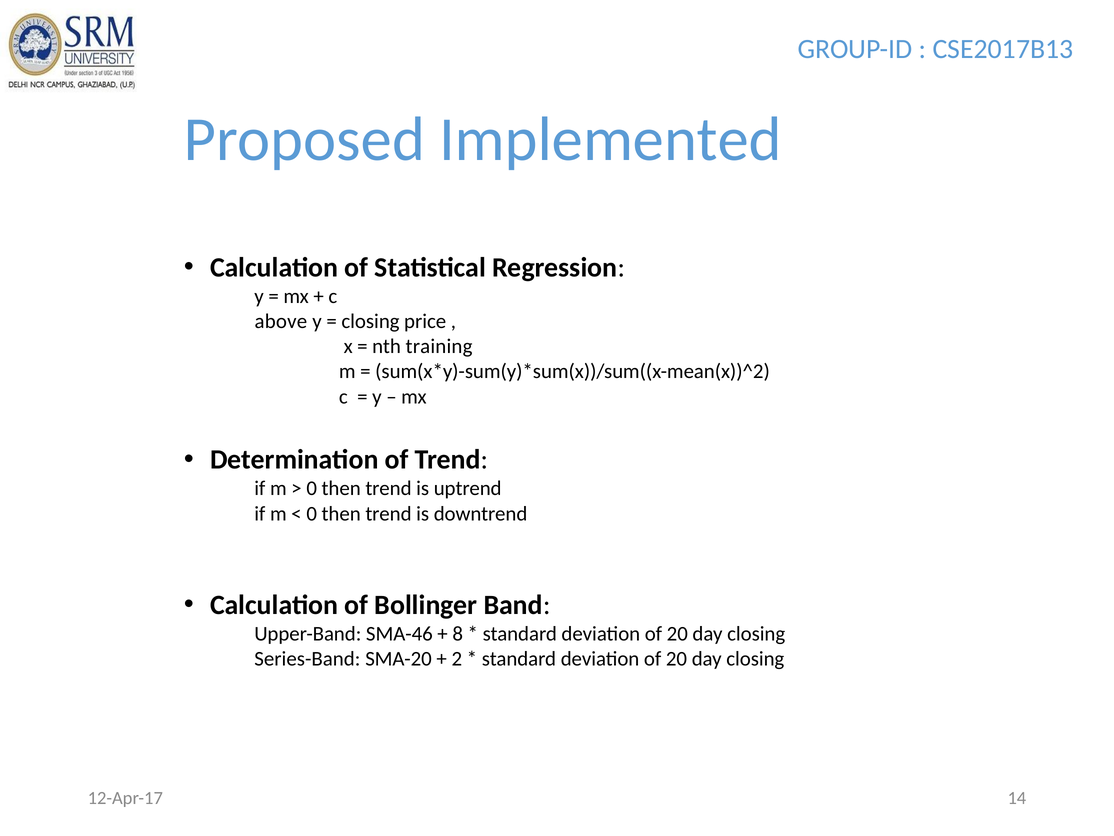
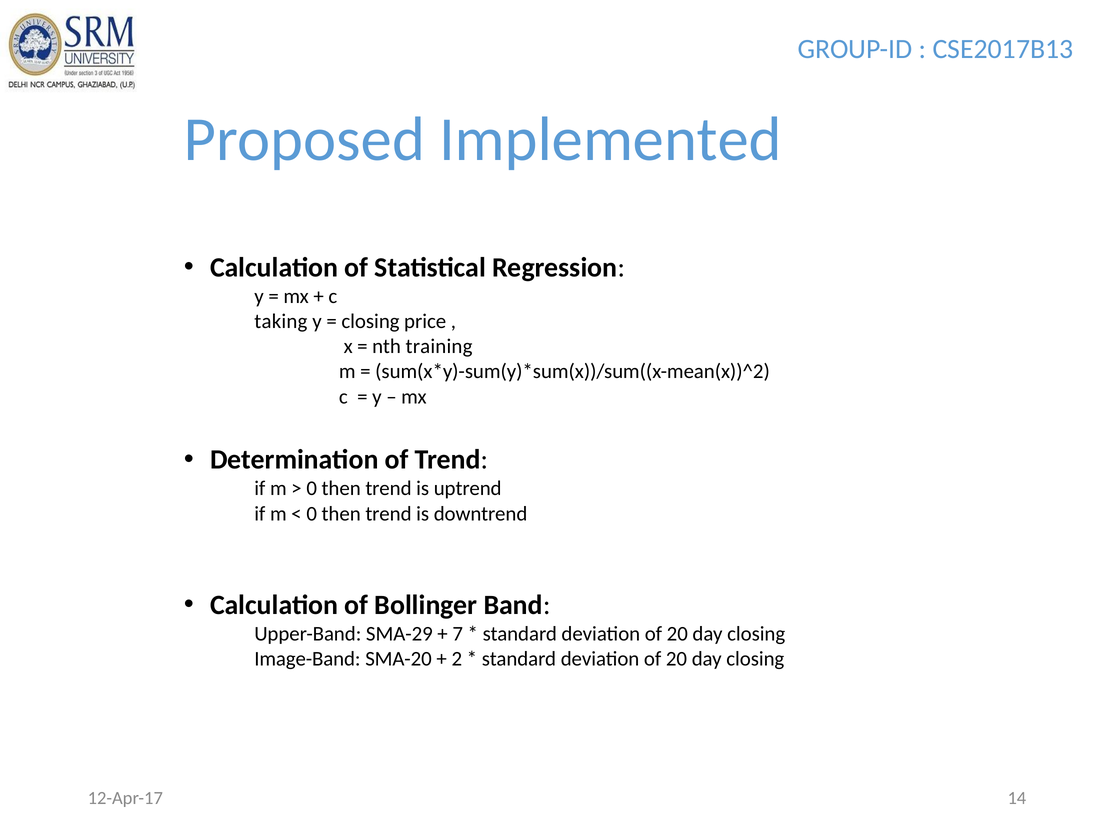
above: above -> taking
SMA-46: SMA-46 -> SMA-29
8: 8 -> 7
Series-Band: Series-Band -> Image-Band
